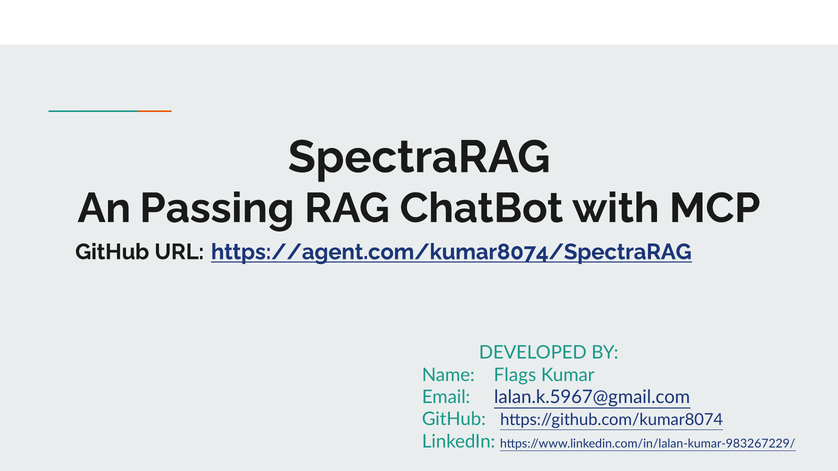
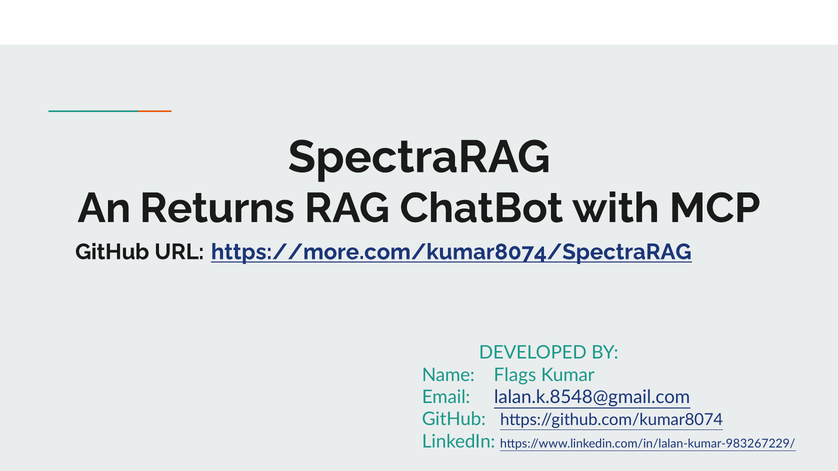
Passing: Passing -> Returns
https://agent.com/kumar8074/SpectraRAG: https://agent.com/kumar8074/SpectraRAG -> https://more.com/kumar8074/SpectraRAG
lalan.k.5967@gmail.com: lalan.k.5967@gmail.com -> lalan.k.8548@gmail.com
